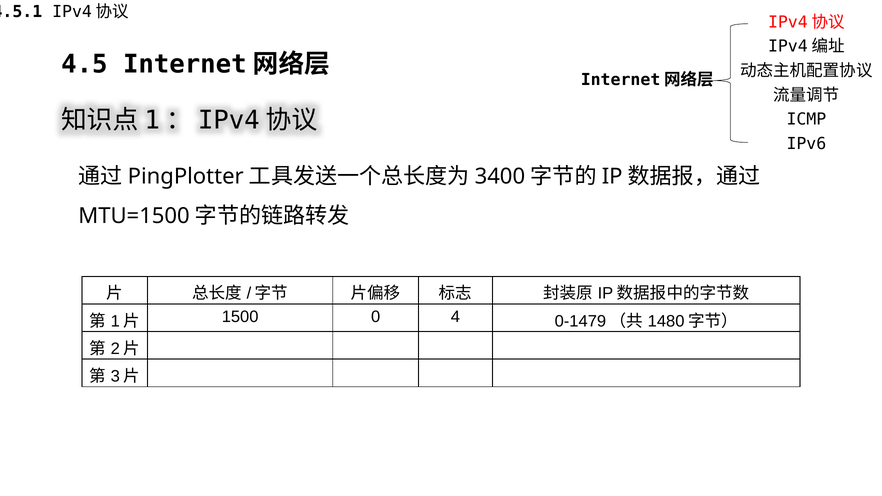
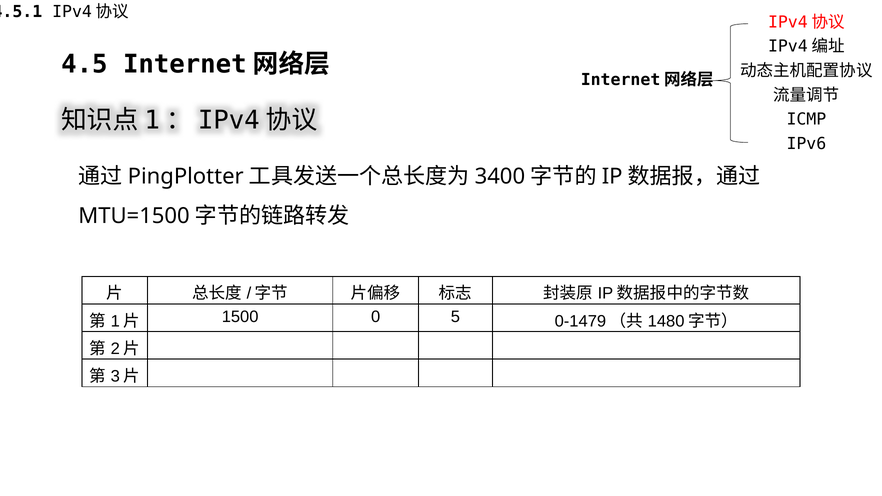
4: 4 -> 5
